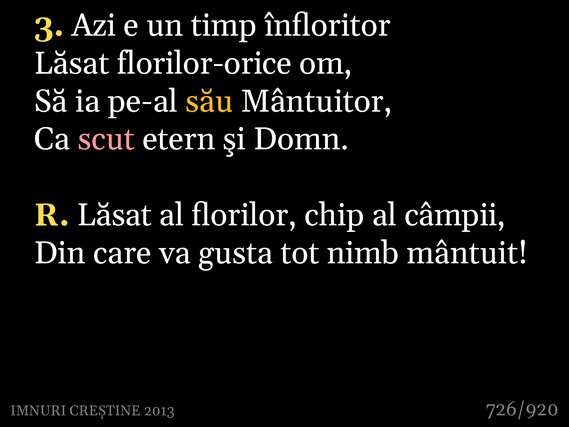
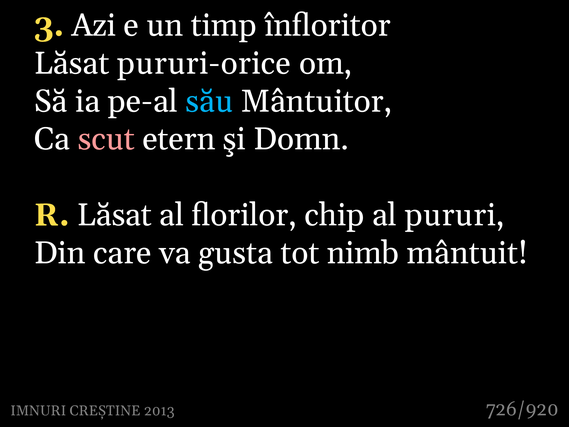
florilor-orice: florilor-orice -> pururi-orice
său colour: yellow -> light blue
câmpii: câmpii -> pururi
